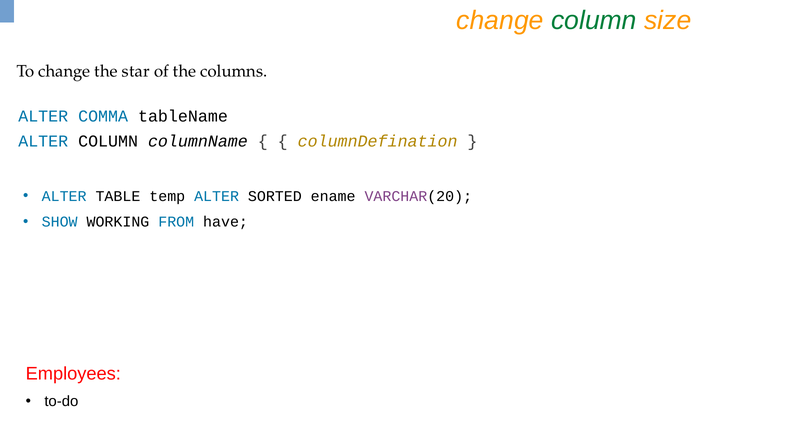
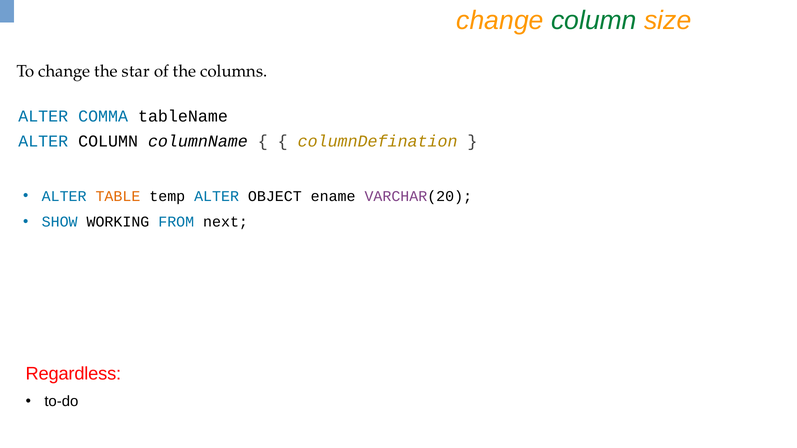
TABLE colour: black -> orange
SORTED: SORTED -> OBJECT
have: have -> next
Employees: Employees -> Regardless
